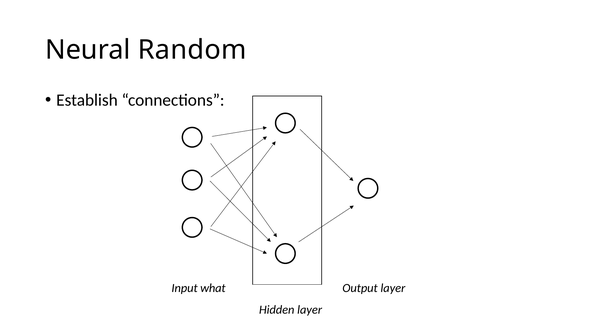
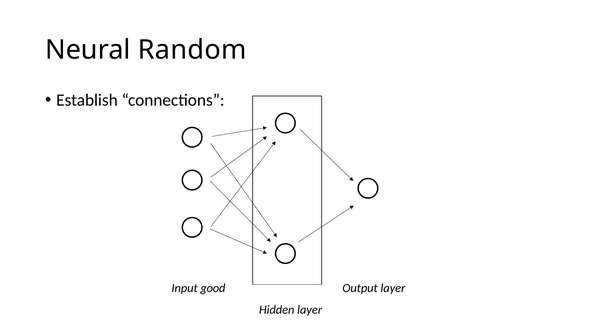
what: what -> good
